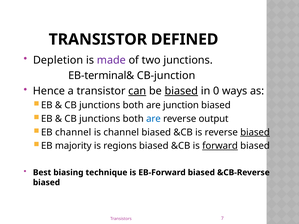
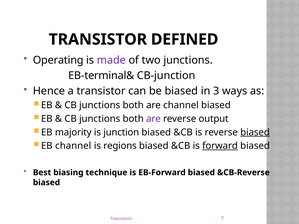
Depletion: Depletion -> Operating
can underline: present -> none
biased at (181, 91) underline: present -> none
0: 0 -> 3
are junction: junction -> channel
are at (153, 119) colour: blue -> purple
EB channel: channel -> majority
is channel: channel -> junction
EB majority: majority -> channel
